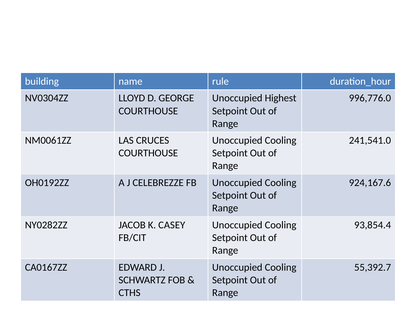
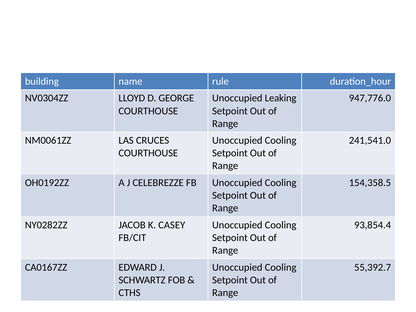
Highest: Highest -> Leaking
996,776.0: 996,776.0 -> 947,776.0
924,167.6: 924,167.6 -> 154,358.5
